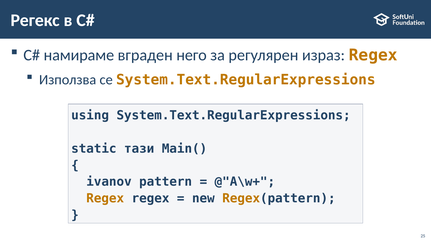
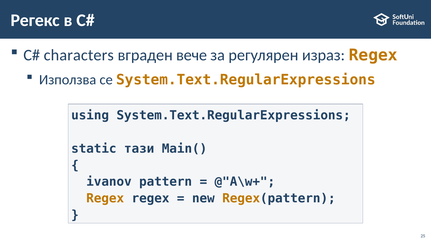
намираме: намираме -> characters
него: него -> вече
